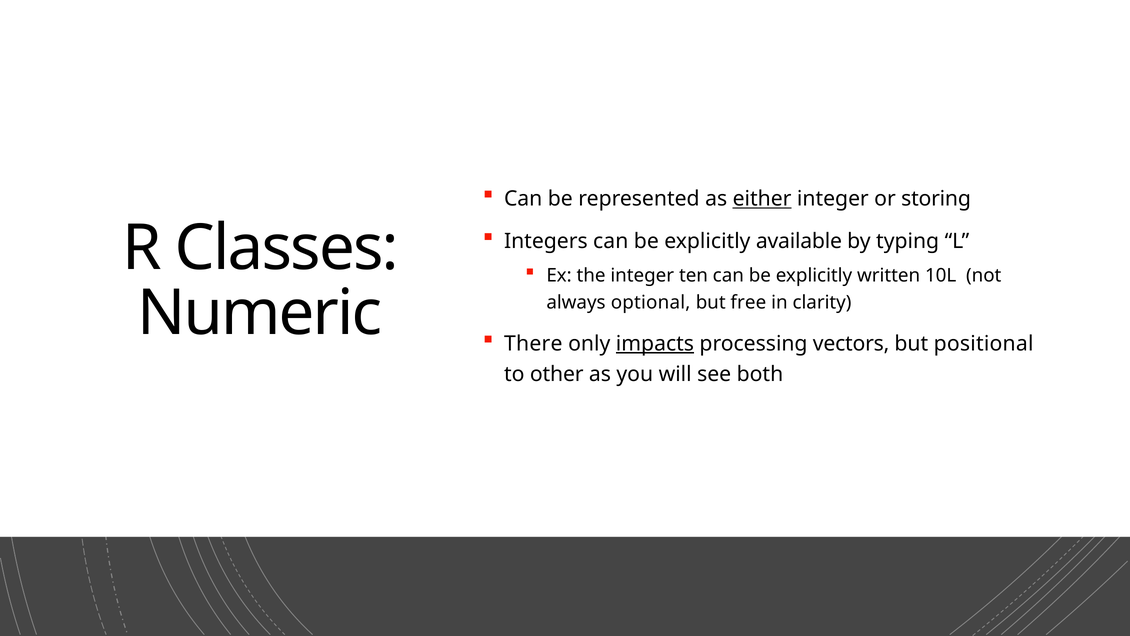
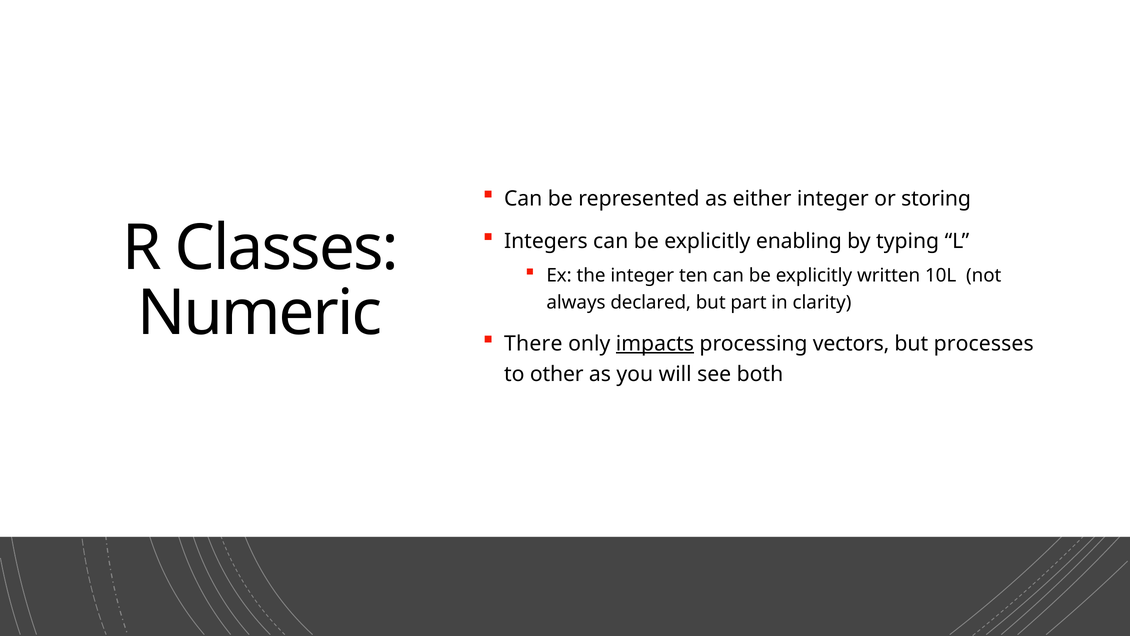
either underline: present -> none
available: available -> enabling
optional: optional -> declared
free: free -> part
positional: positional -> processes
